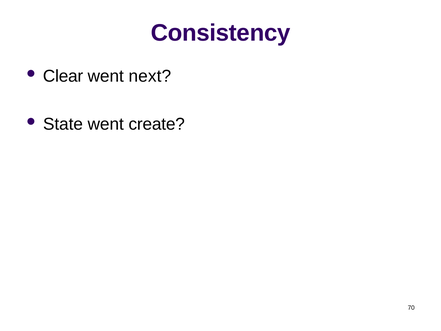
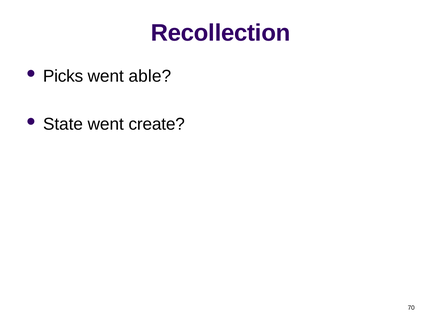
Consistency: Consistency -> Recollection
Clear: Clear -> Picks
next: next -> able
